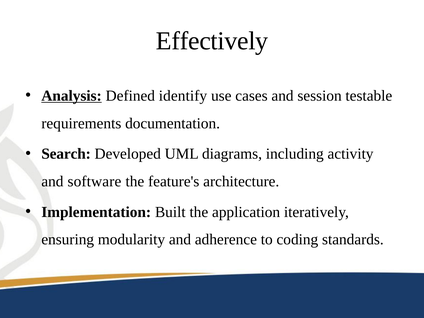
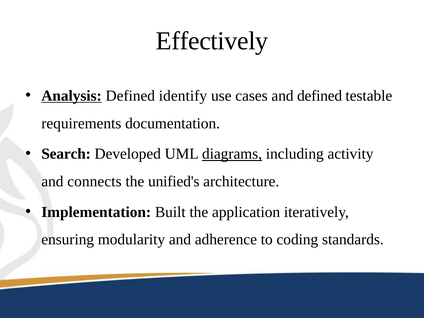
and session: session -> defined
diagrams underline: none -> present
software: software -> connects
feature's: feature's -> unified's
